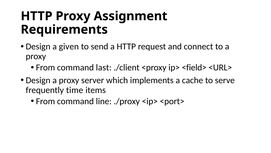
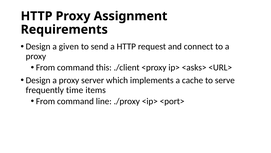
last: last -> this
<field>: <field> -> <asks>
